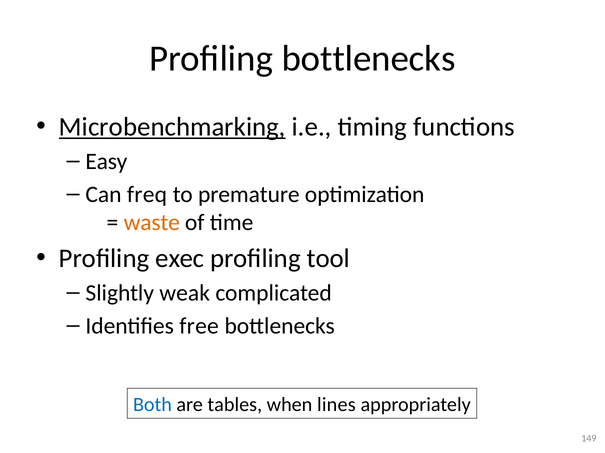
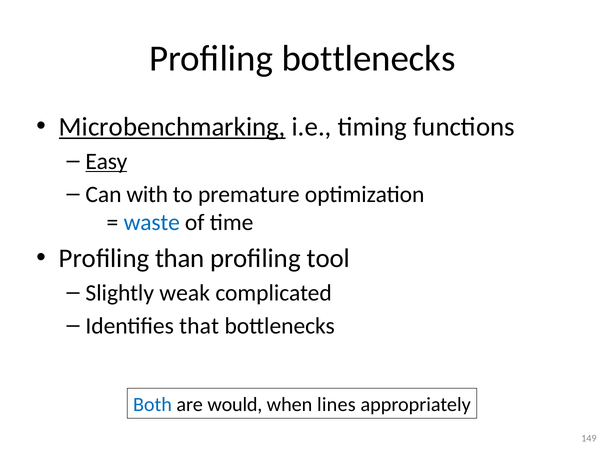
Easy underline: none -> present
freq: freq -> with
waste colour: orange -> blue
exec: exec -> than
free: free -> that
tables: tables -> would
